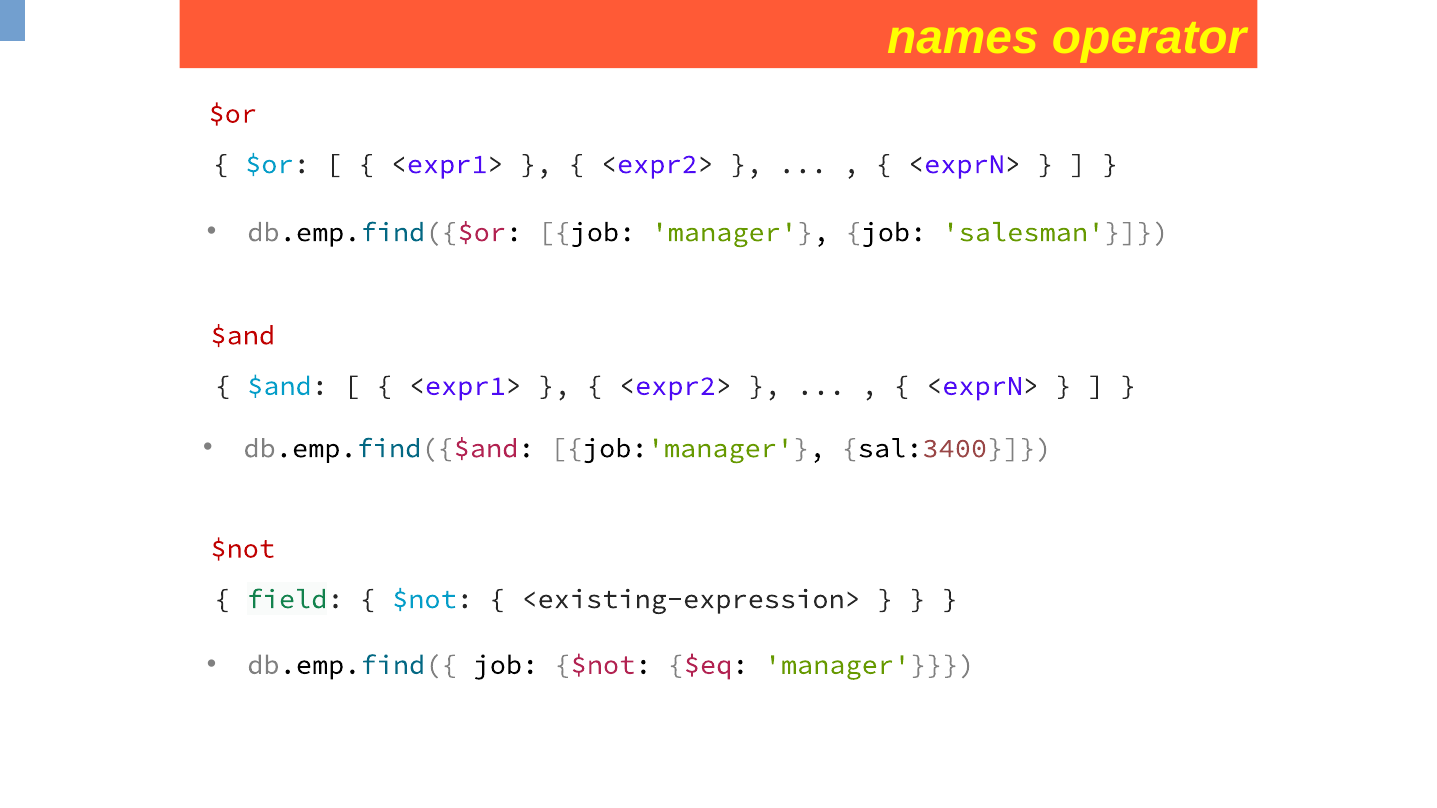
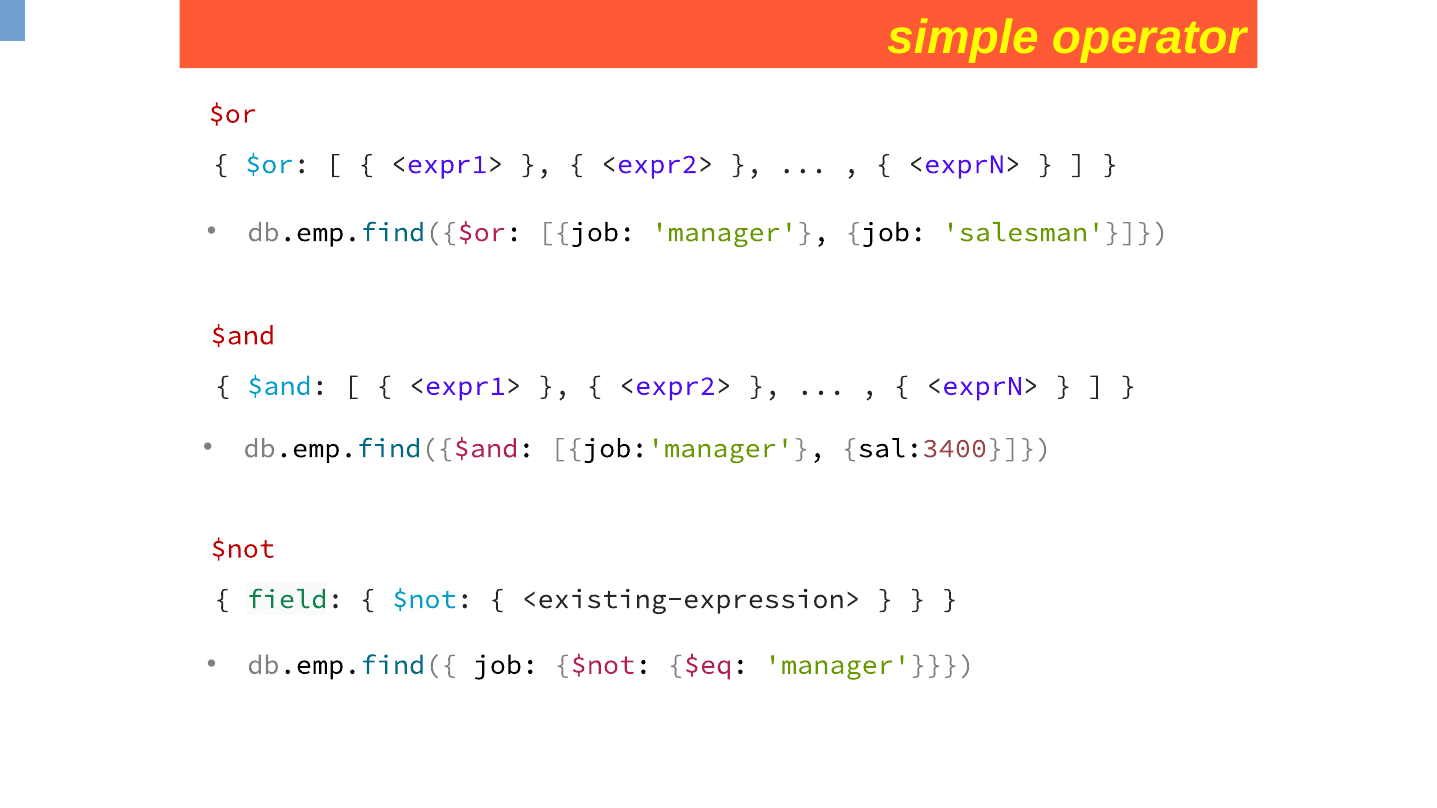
names: names -> simple
